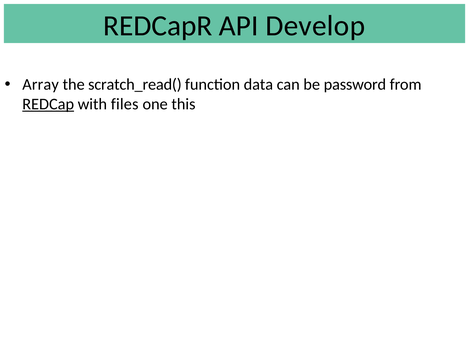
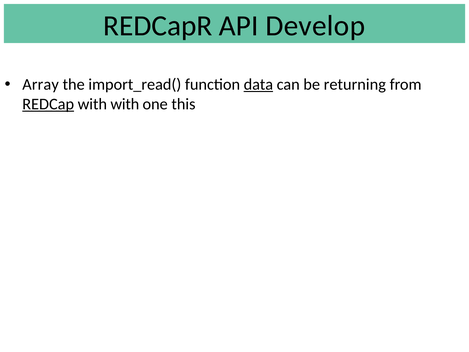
scratch_read(: scratch_read( -> import_read(
data underline: none -> present
password: password -> returning
with files: files -> with
